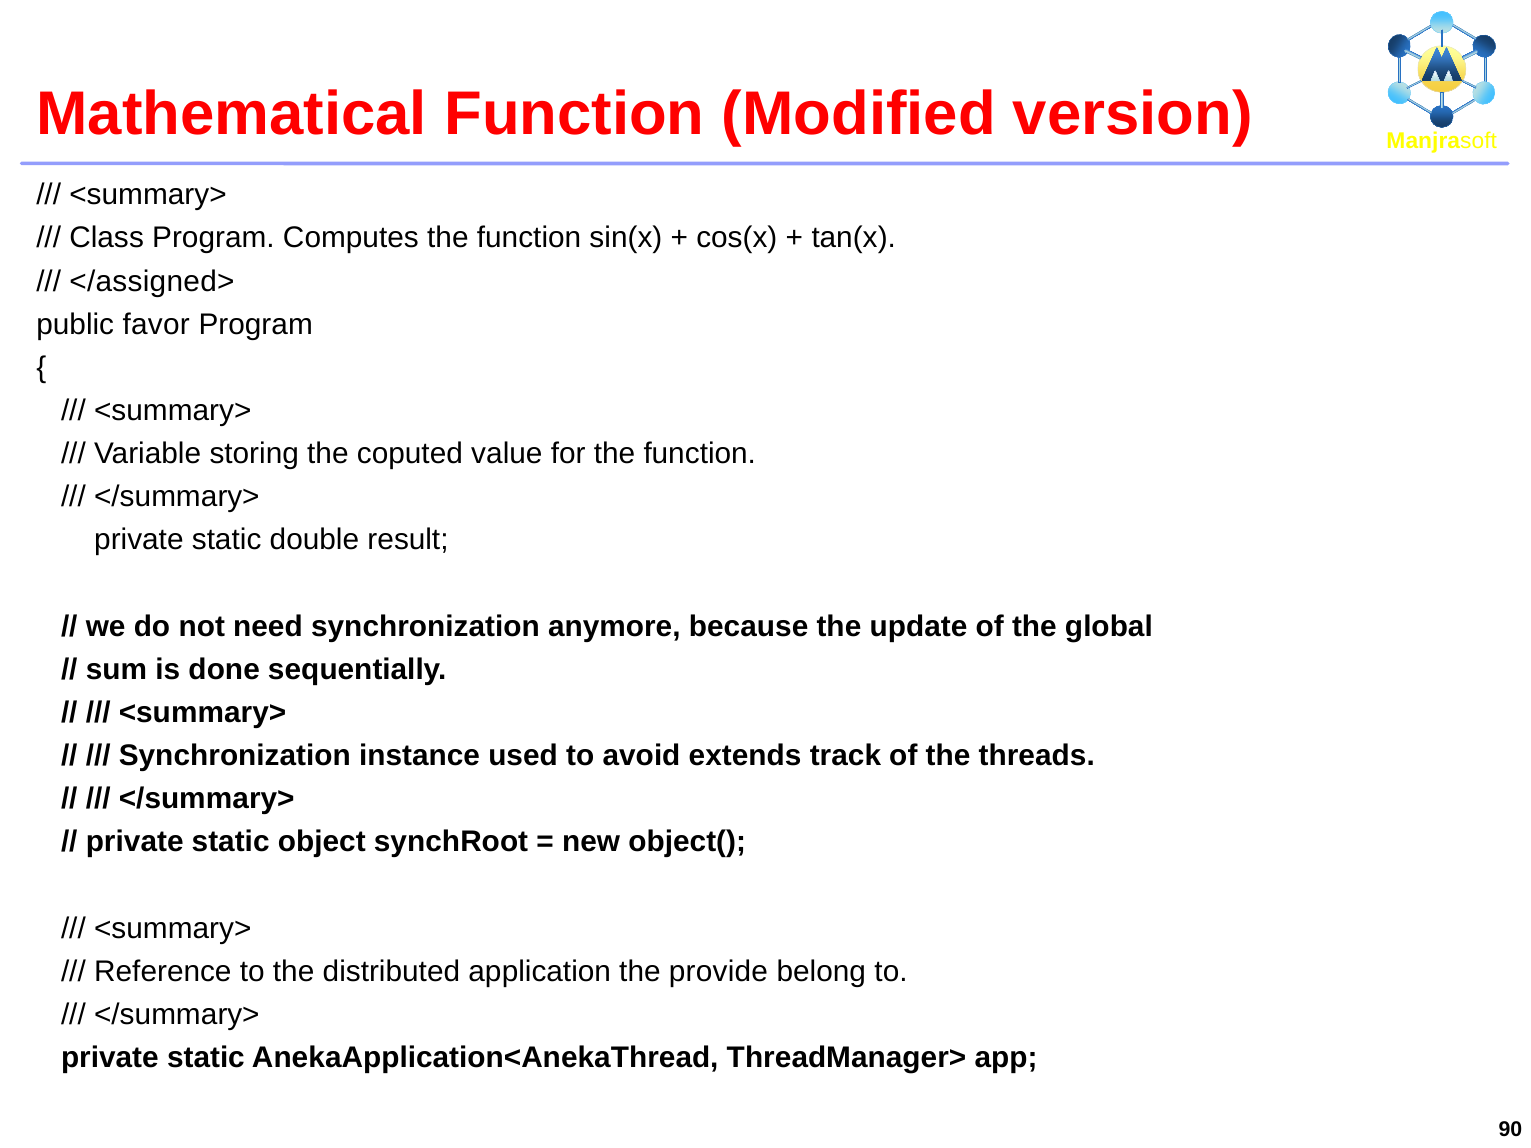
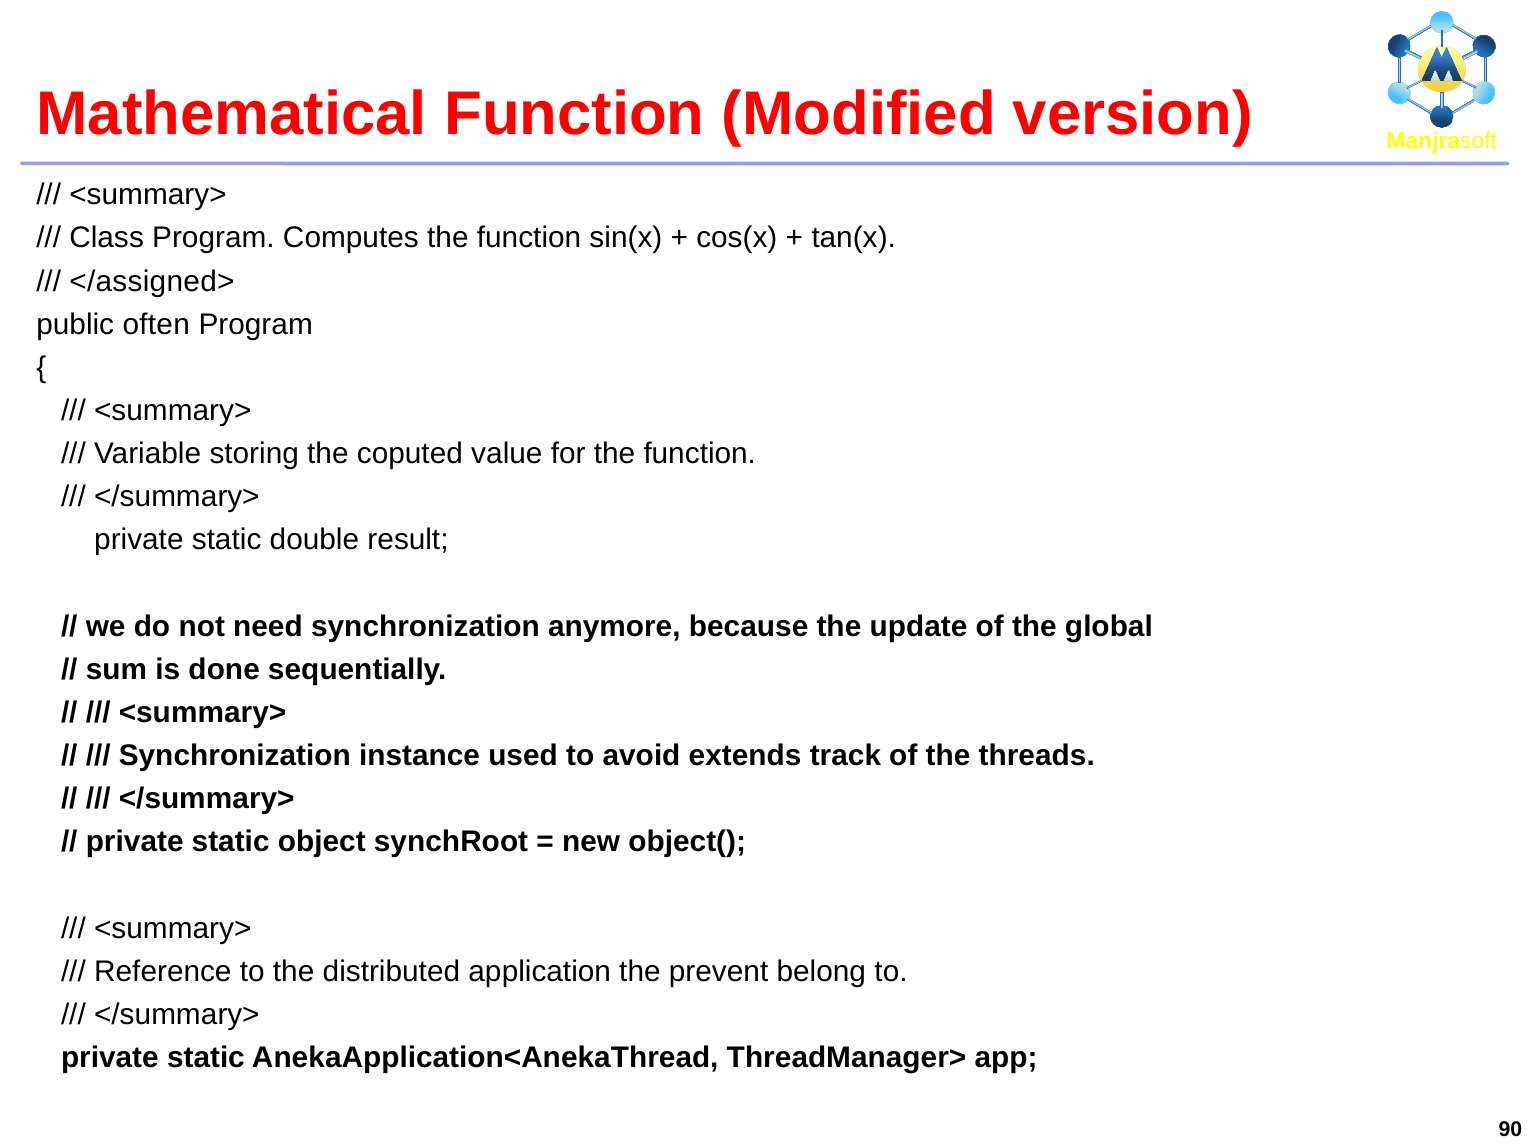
favor: favor -> often
provide: provide -> prevent
